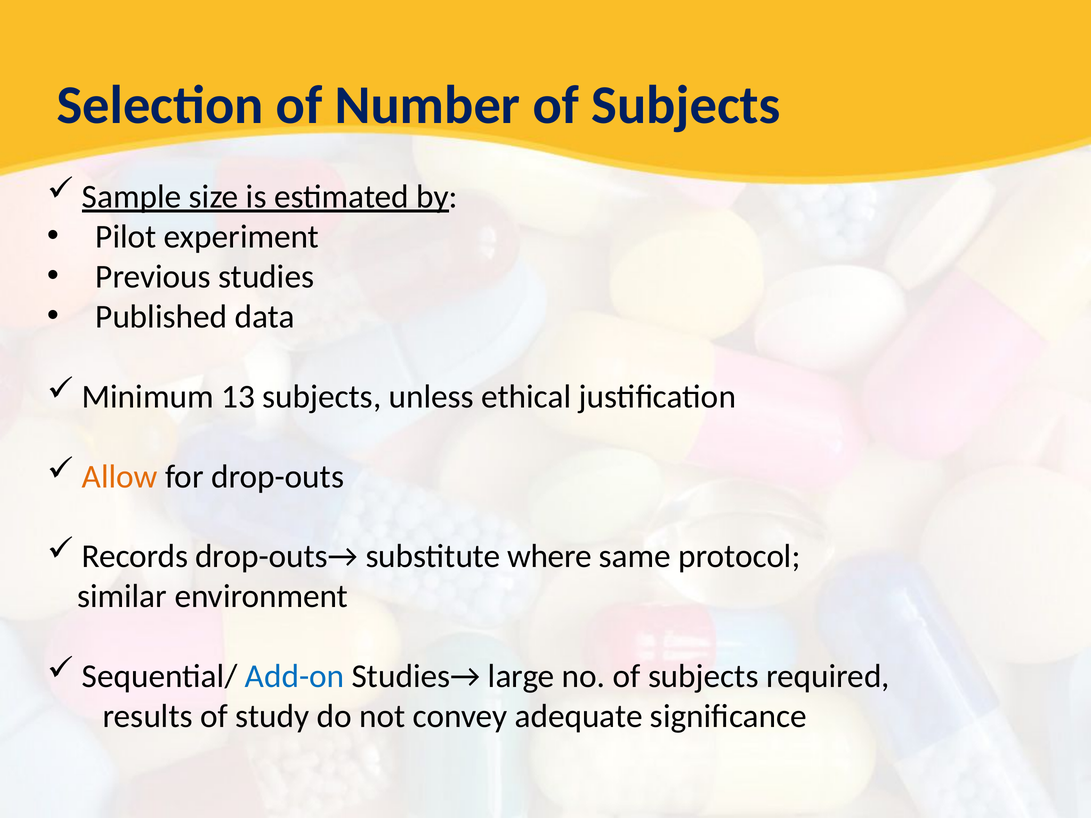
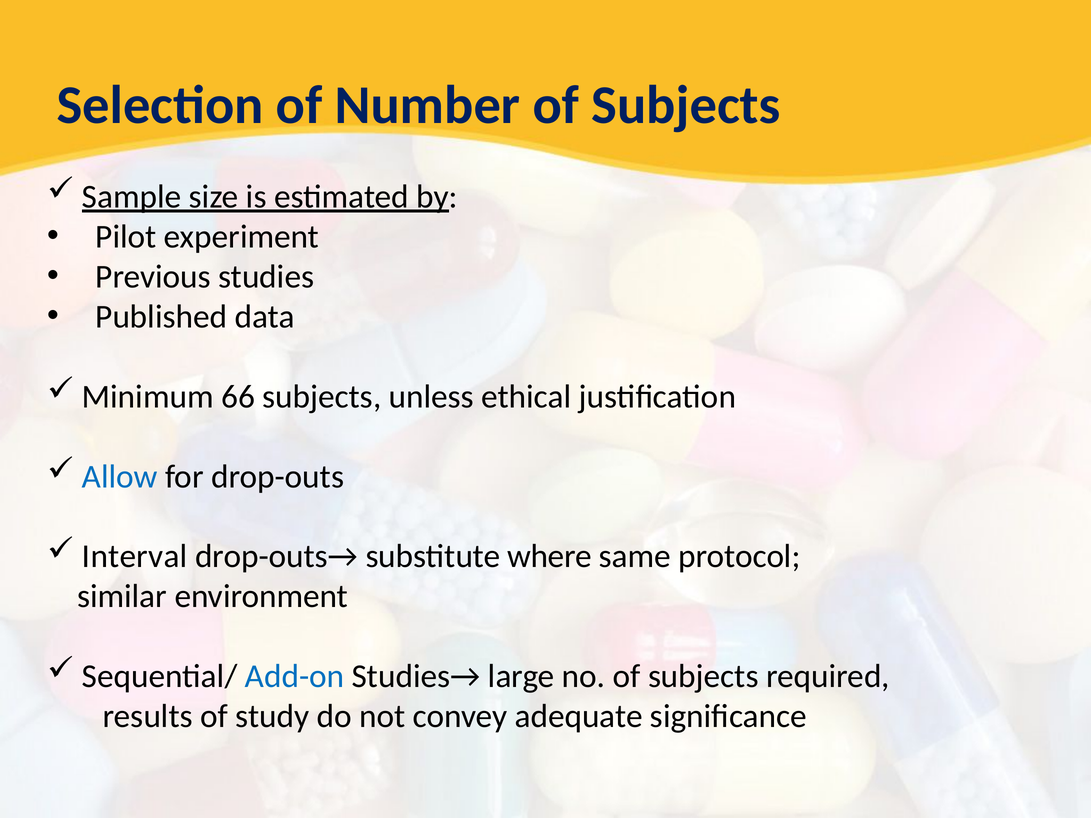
13: 13 -> 66
Allow colour: orange -> blue
Records: Records -> Interval
